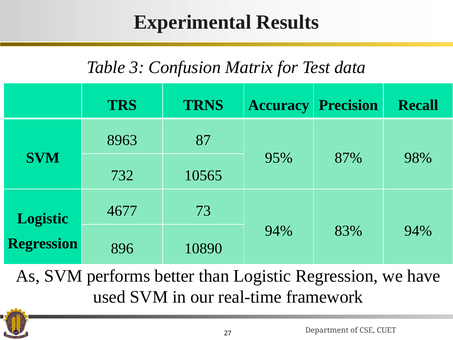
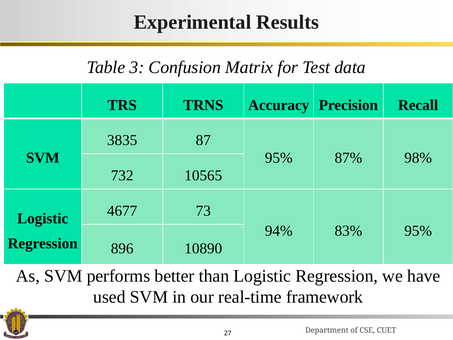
8963: 8963 -> 3835
83% 94%: 94% -> 95%
